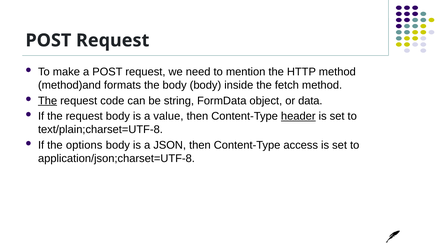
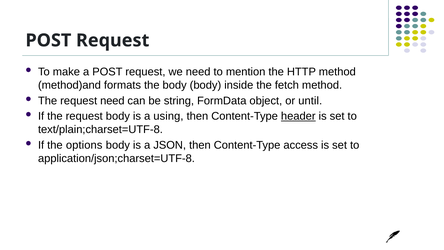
The at (48, 101) underline: present -> none
request code: code -> need
data: data -> until
value: value -> using
